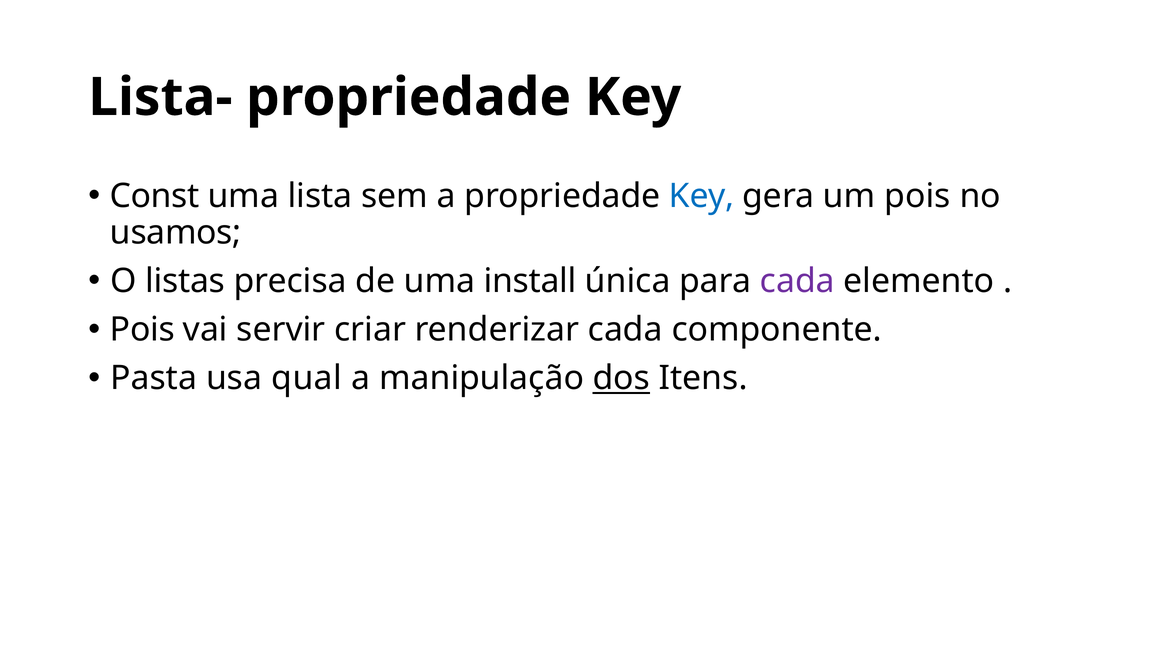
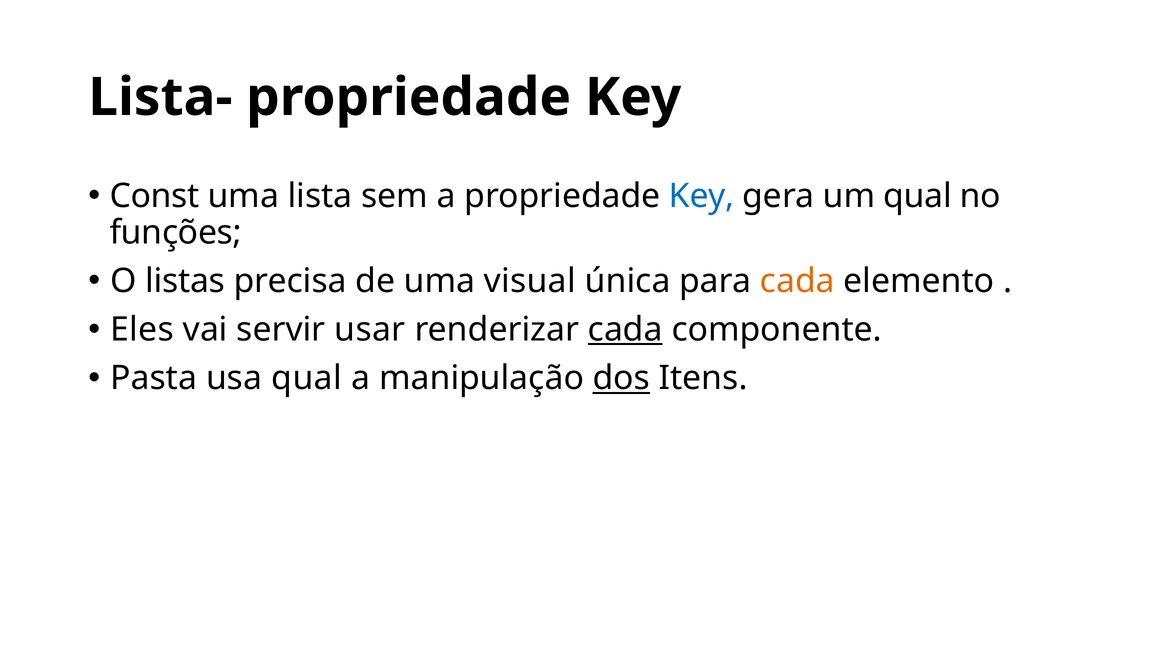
um pois: pois -> qual
usamos: usamos -> funções
install: install -> visual
cada at (797, 281) colour: purple -> orange
Pois at (142, 330): Pois -> Eles
criar: criar -> usar
cada at (625, 330) underline: none -> present
